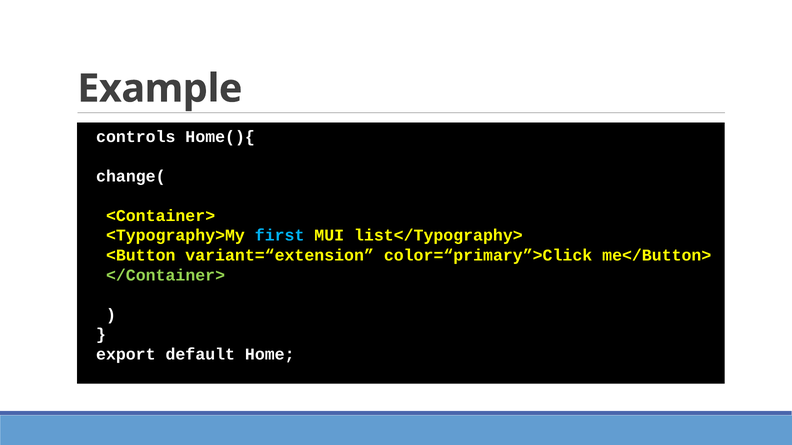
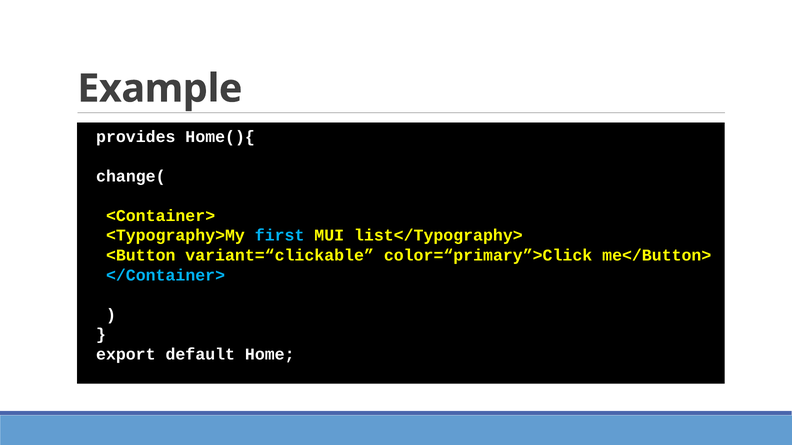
controls: controls -> provides
variant=“extension: variant=“extension -> variant=“clickable
</Container> colour: light green -> light blue
